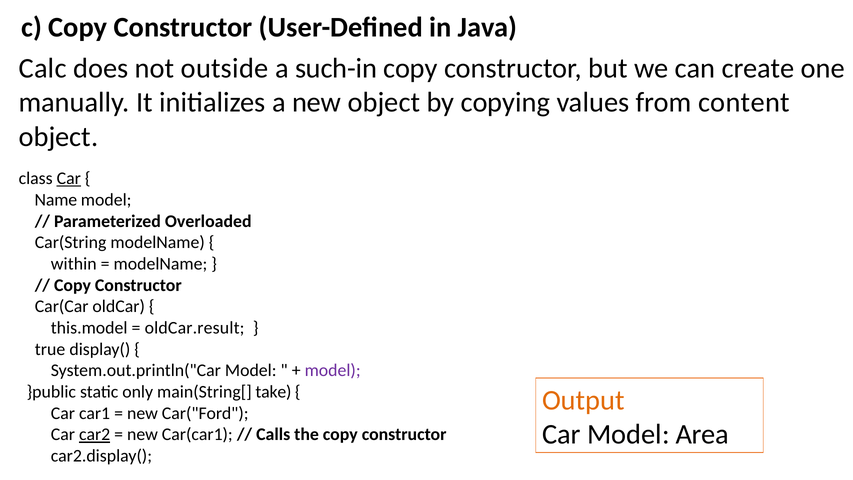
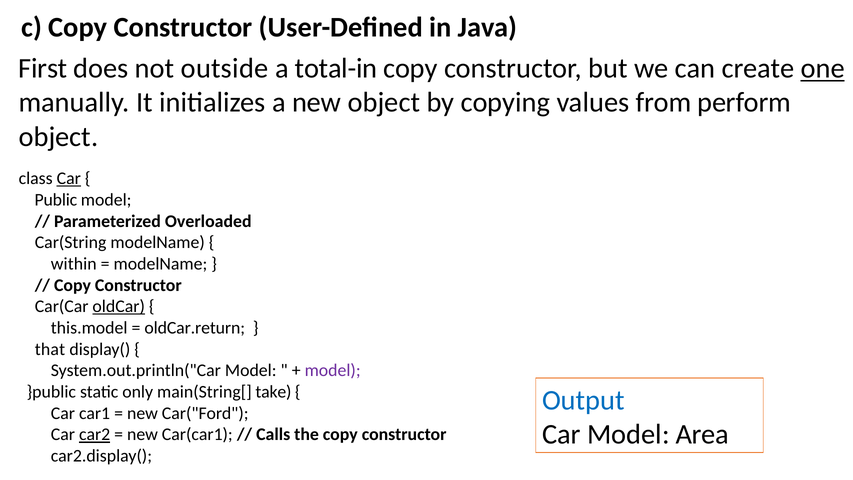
Calc: Calc -> First
such-in: such-in -> total-in
one underline: none -> present
content: content -> perform
Name: Name -> Public
oldCar underline: none -> present
oldCar.result: oldCar.result -> oldCar.return
true: true -> that
Output colour: orange -> blue
